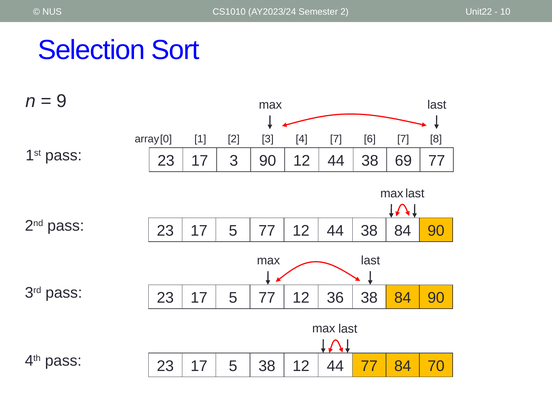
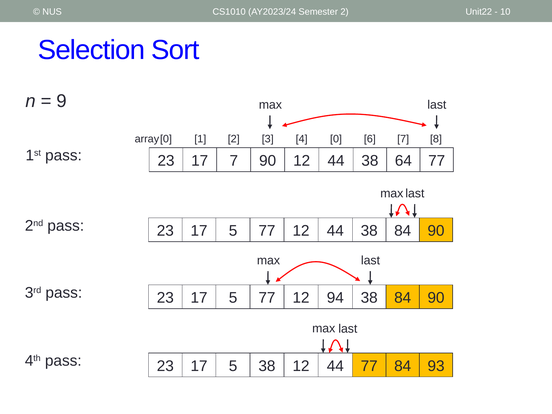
4 7: 7 -> 0
17 3: 3 -> 7
69: 69 -> 64
36: 36 -> 94
70: 70 -> 93
